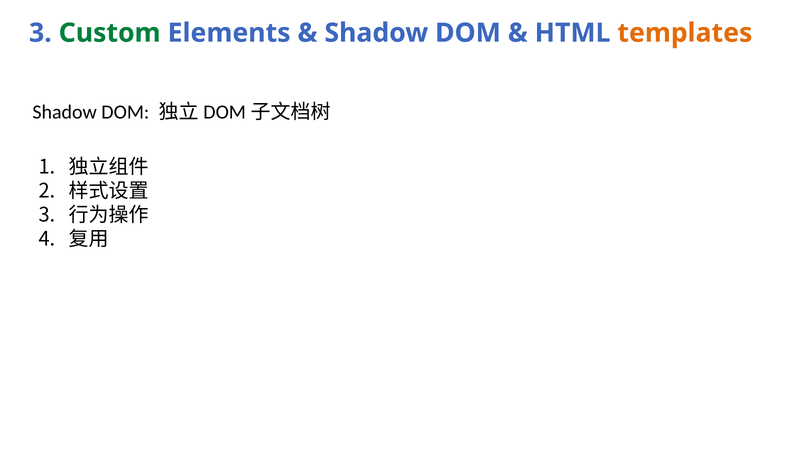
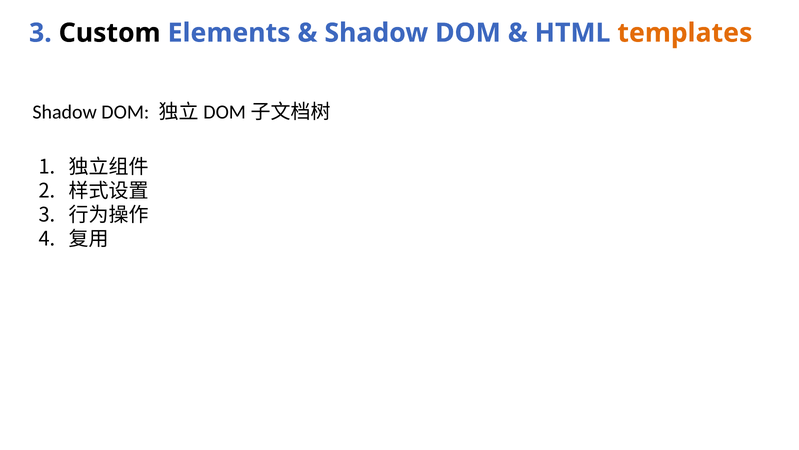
Custom colour: green -> black
